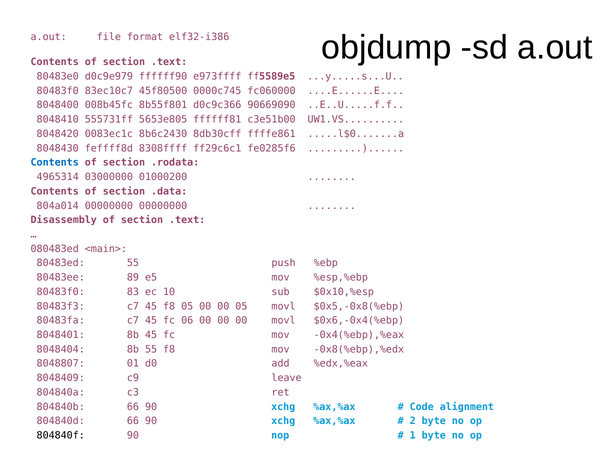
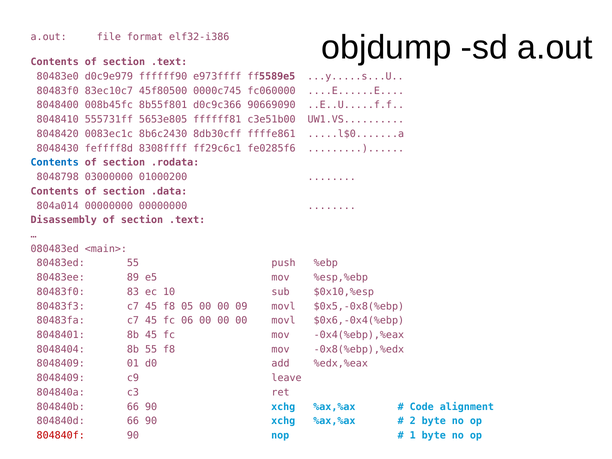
4965314: 4965314 -> 8048798
00 05: 05 -> 09
8048807 at (61, 364): 8048807 -> 8048409
804840f colour: black -> red
